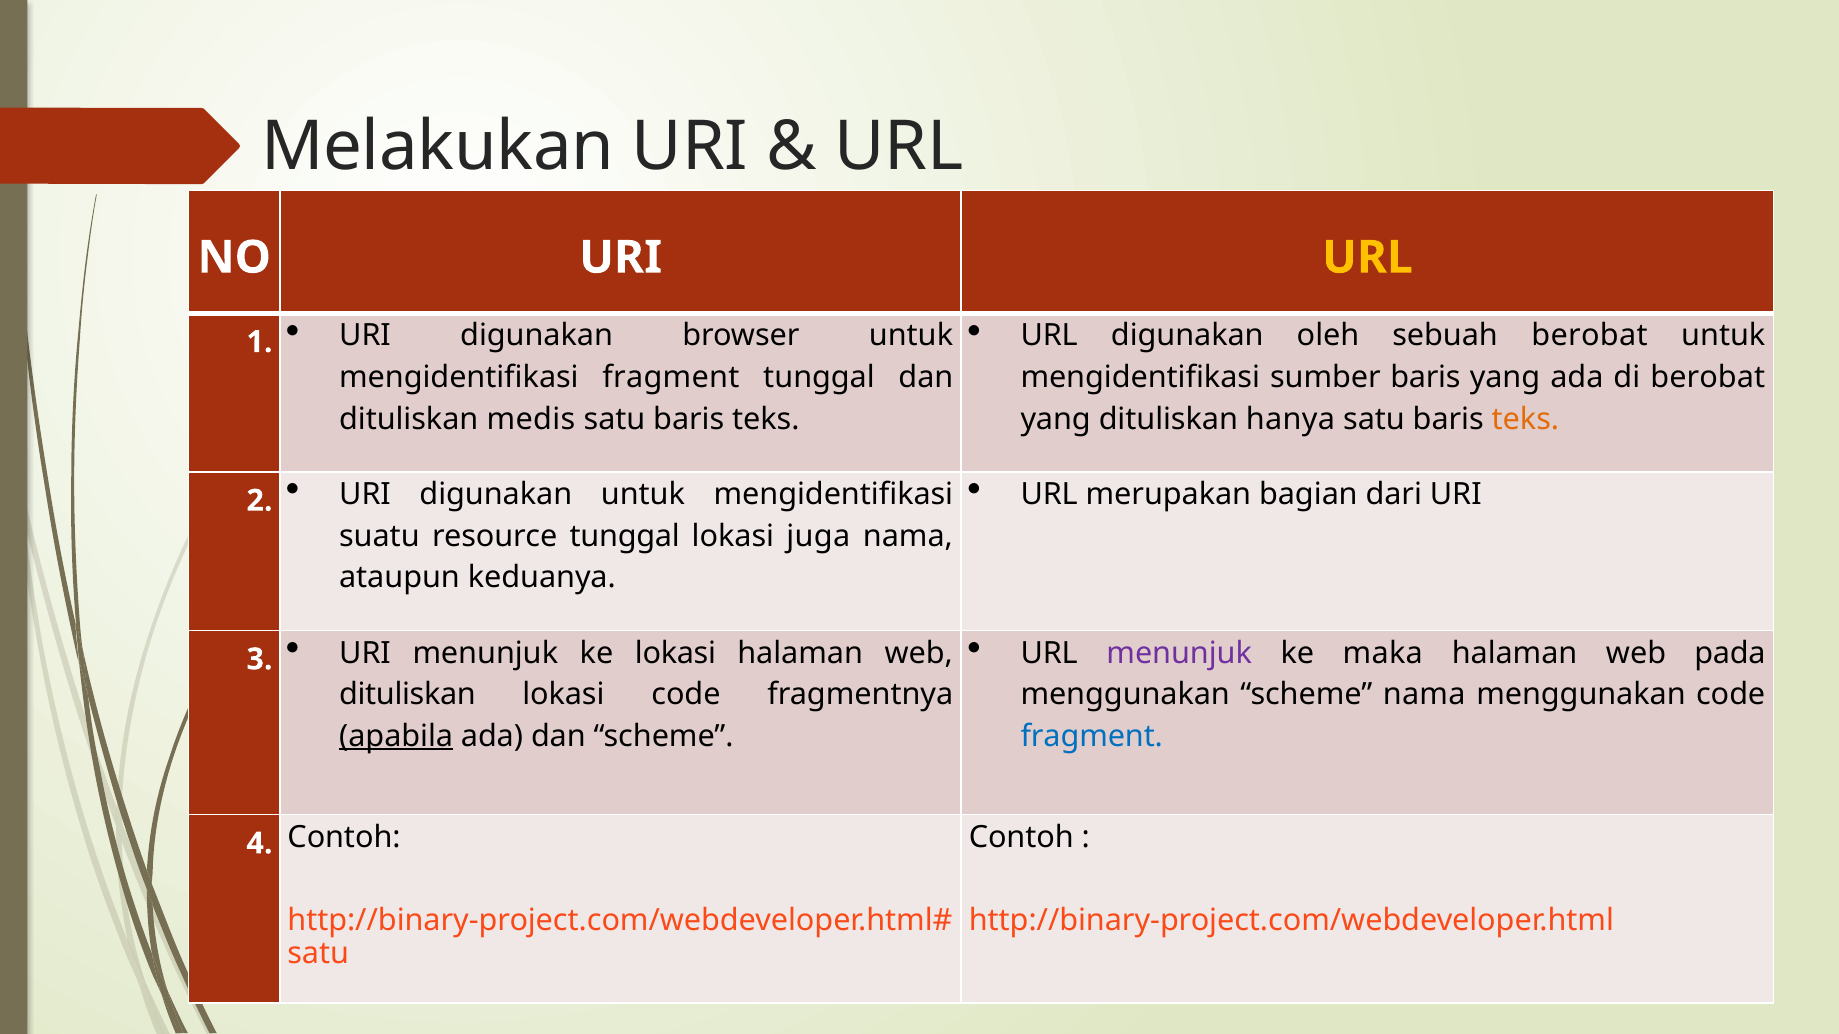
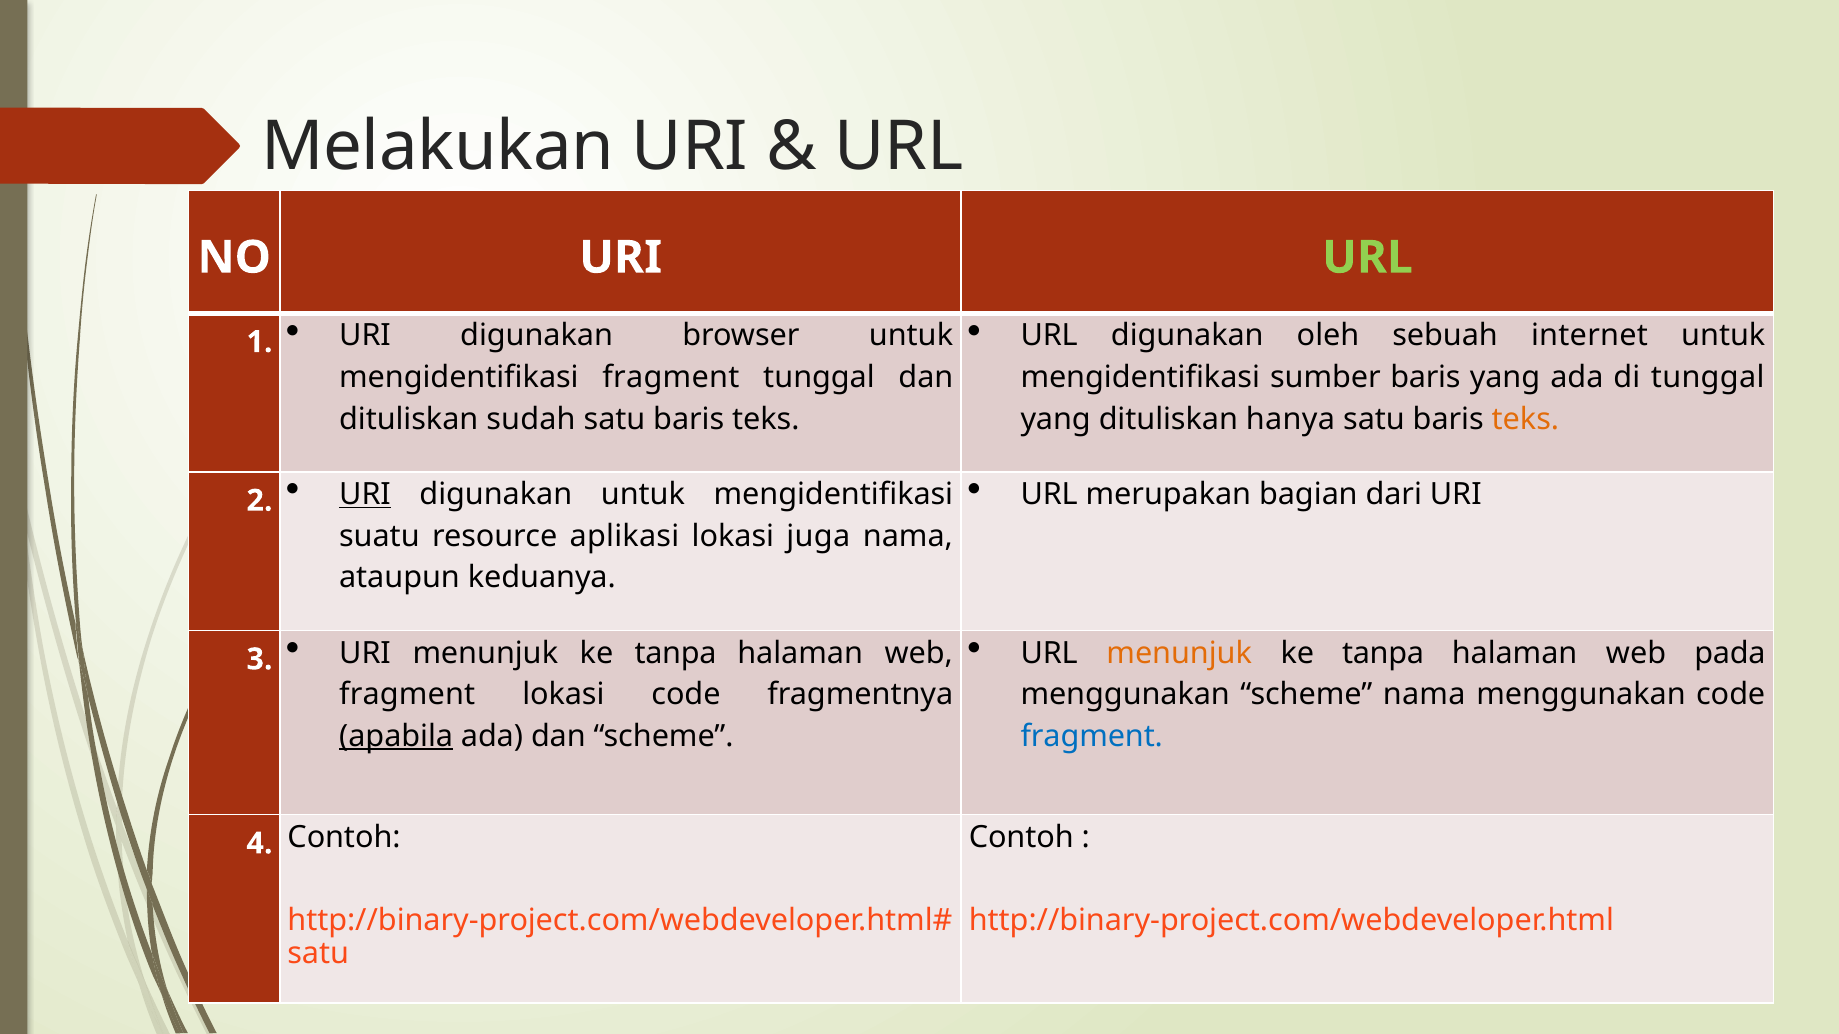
URL at (1367, 258) colour: yellow -> light green
sebuah berobat: berobat -> internet
di berobat: berobat -> tunggal
medis: medis -> sudah
URI at (365, 495) underline: none -> present
resource tunggal: tunggal -> aplikasi
URI menunjuk ke lokasi: lokasi -> tanpa
menunjuk at (1179, 653) colour: purple -> orange
maka at (1383, 653): maka -> tanpa
dituliskan at (407, 695): dituliskan -> fragment
